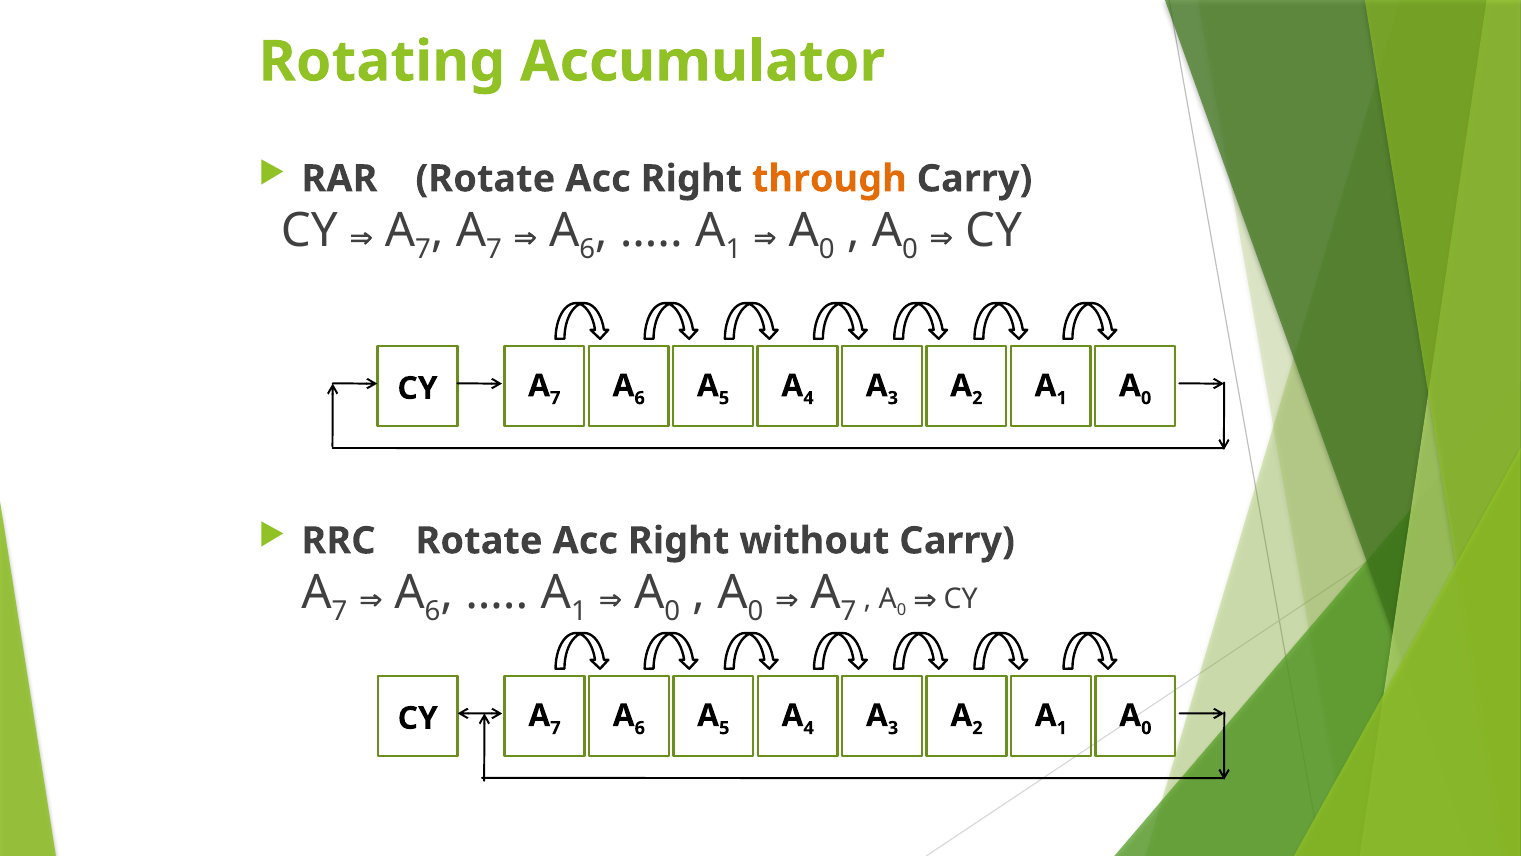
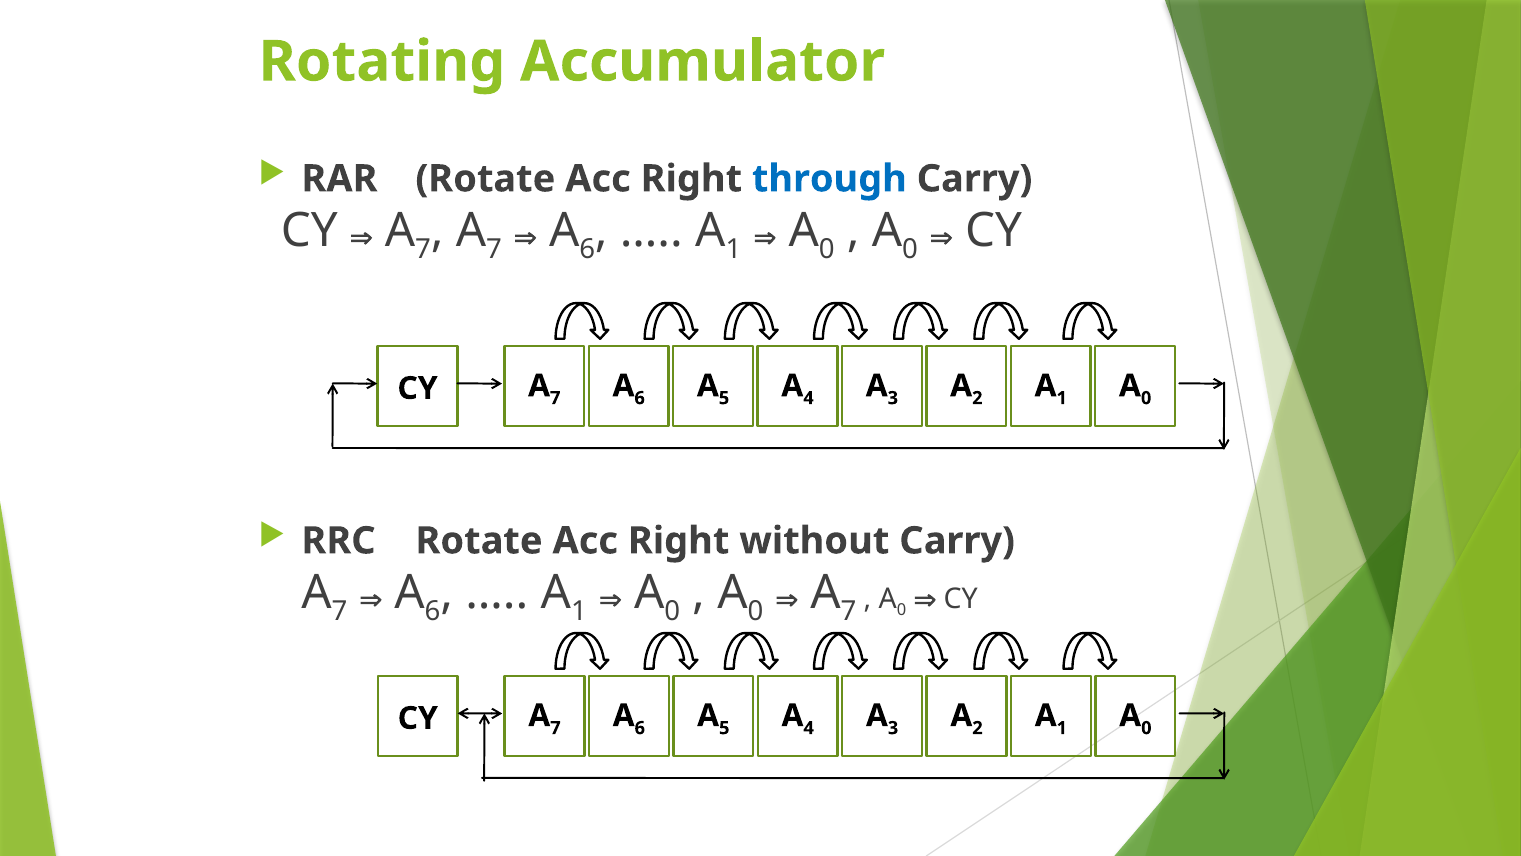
through colour: orange -> blue
